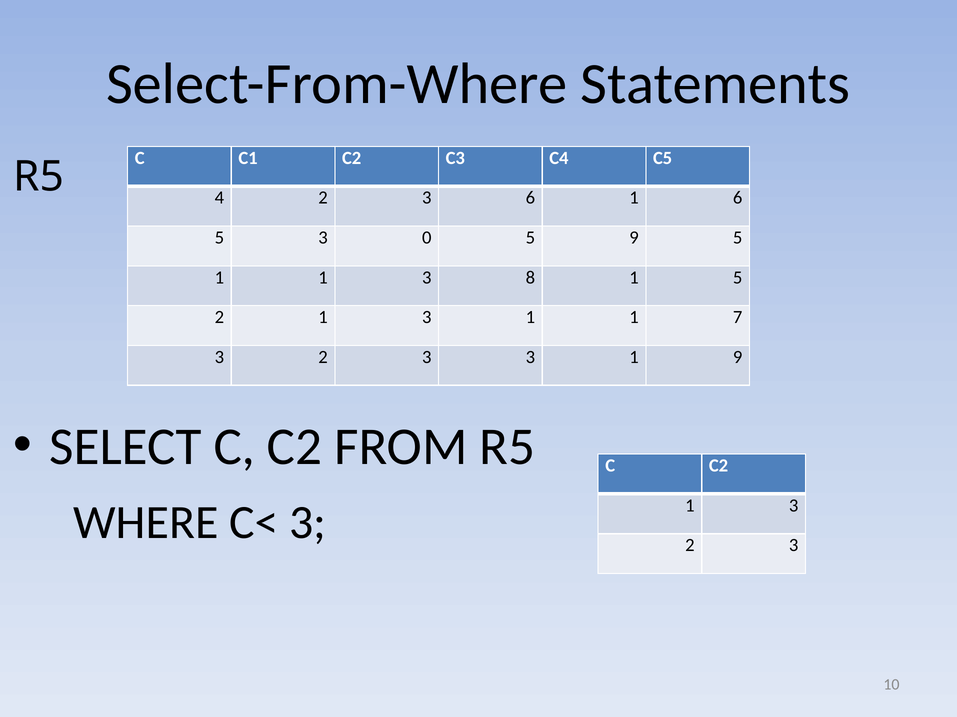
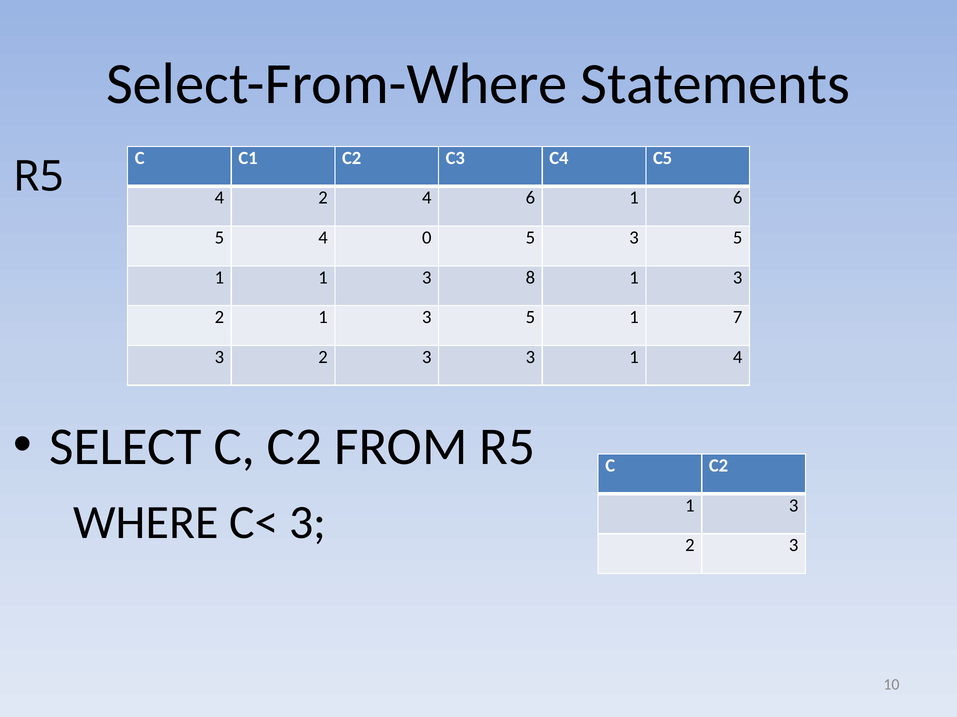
4 2 3: 3 -> 4
5 3: 3 -> 4
5 9: 9 -> 3
8 1 5: 5 -> 3
1 3 1: 1 -> 5
1 9: 9 -> 4
